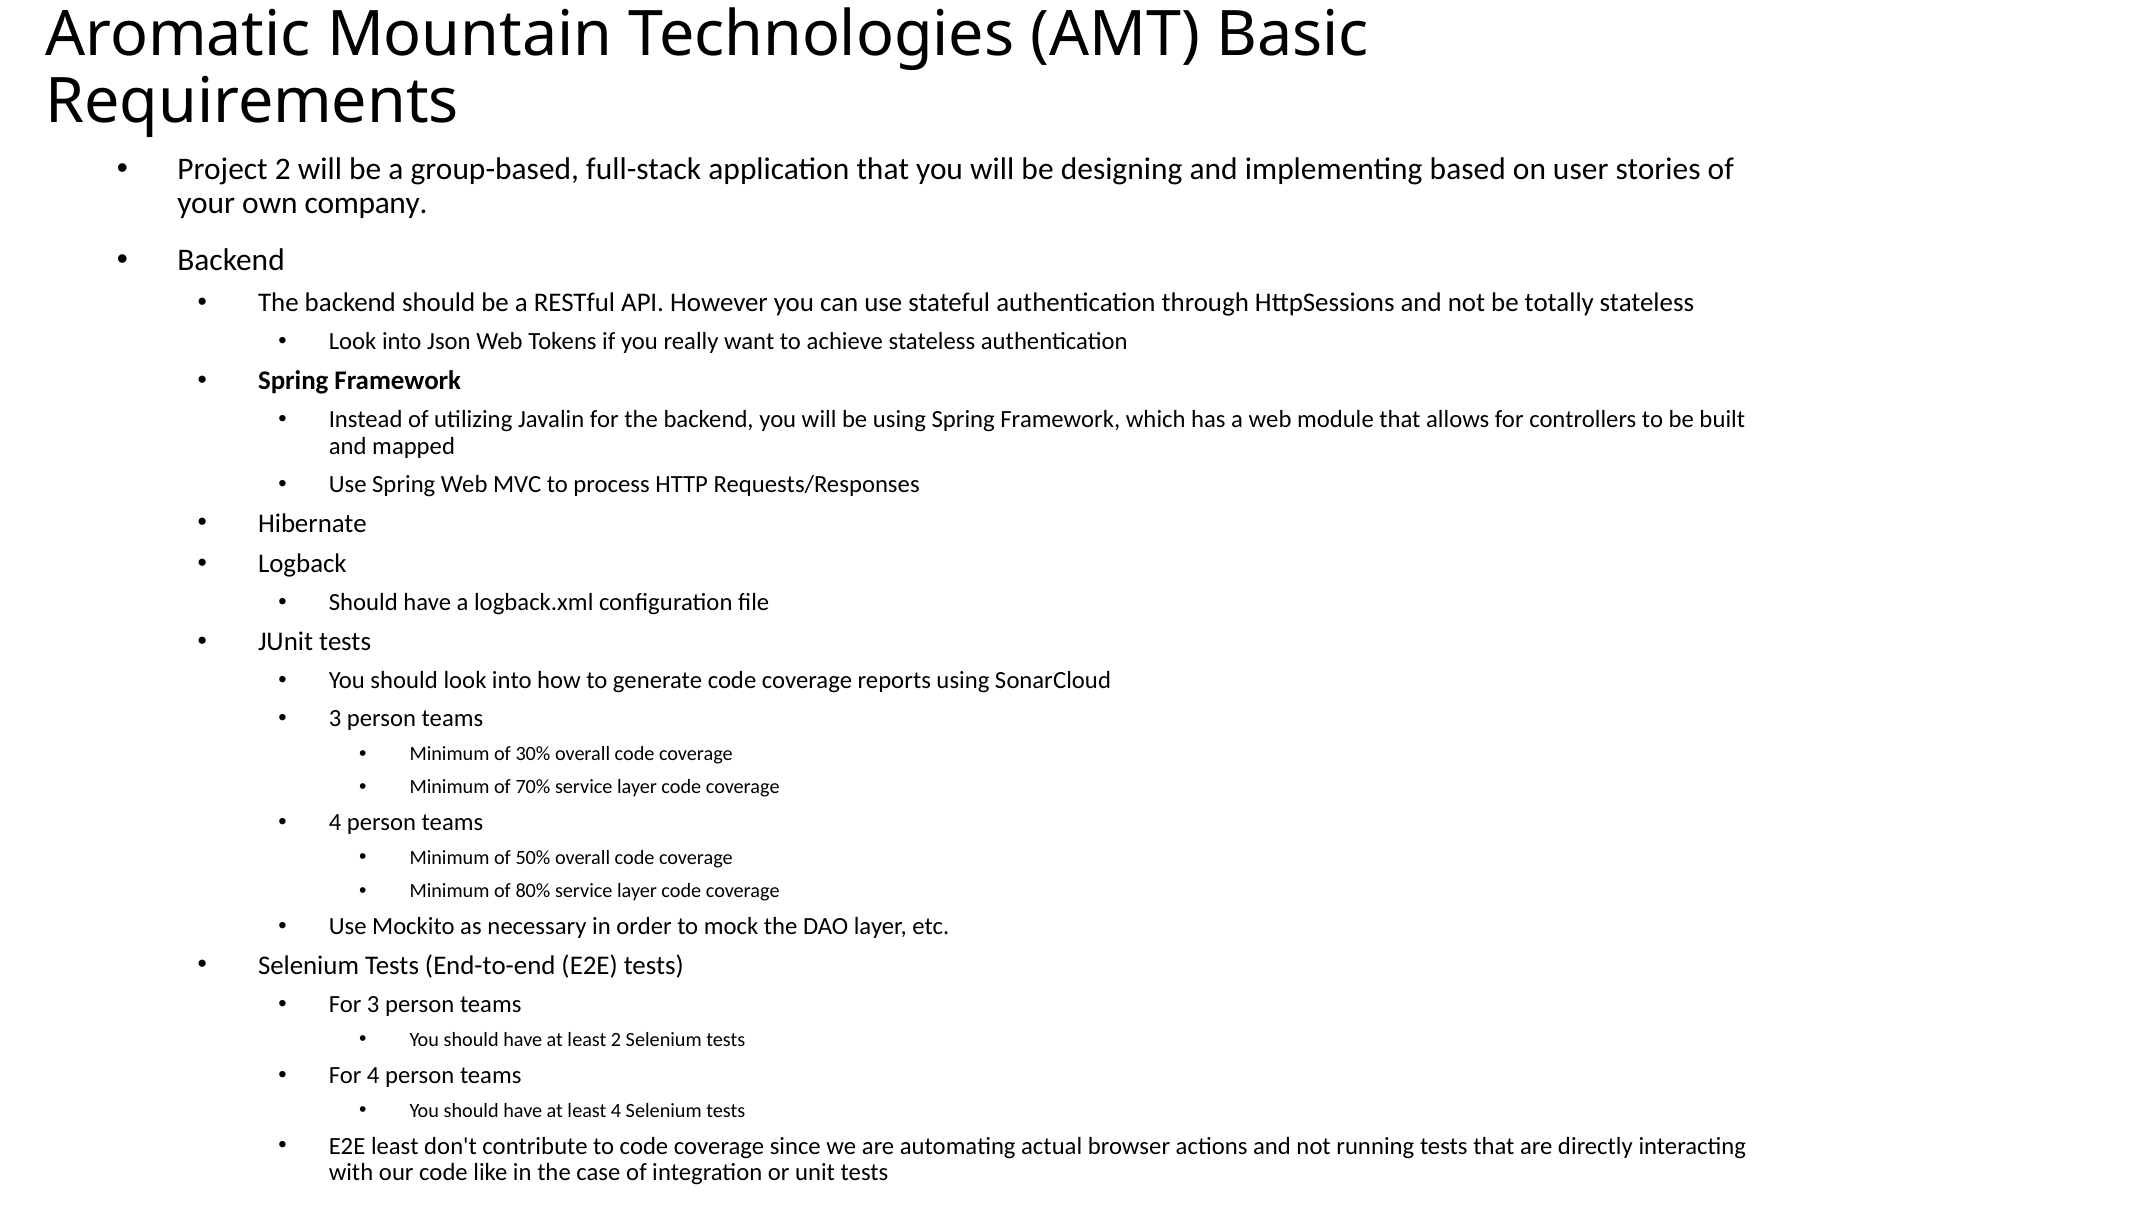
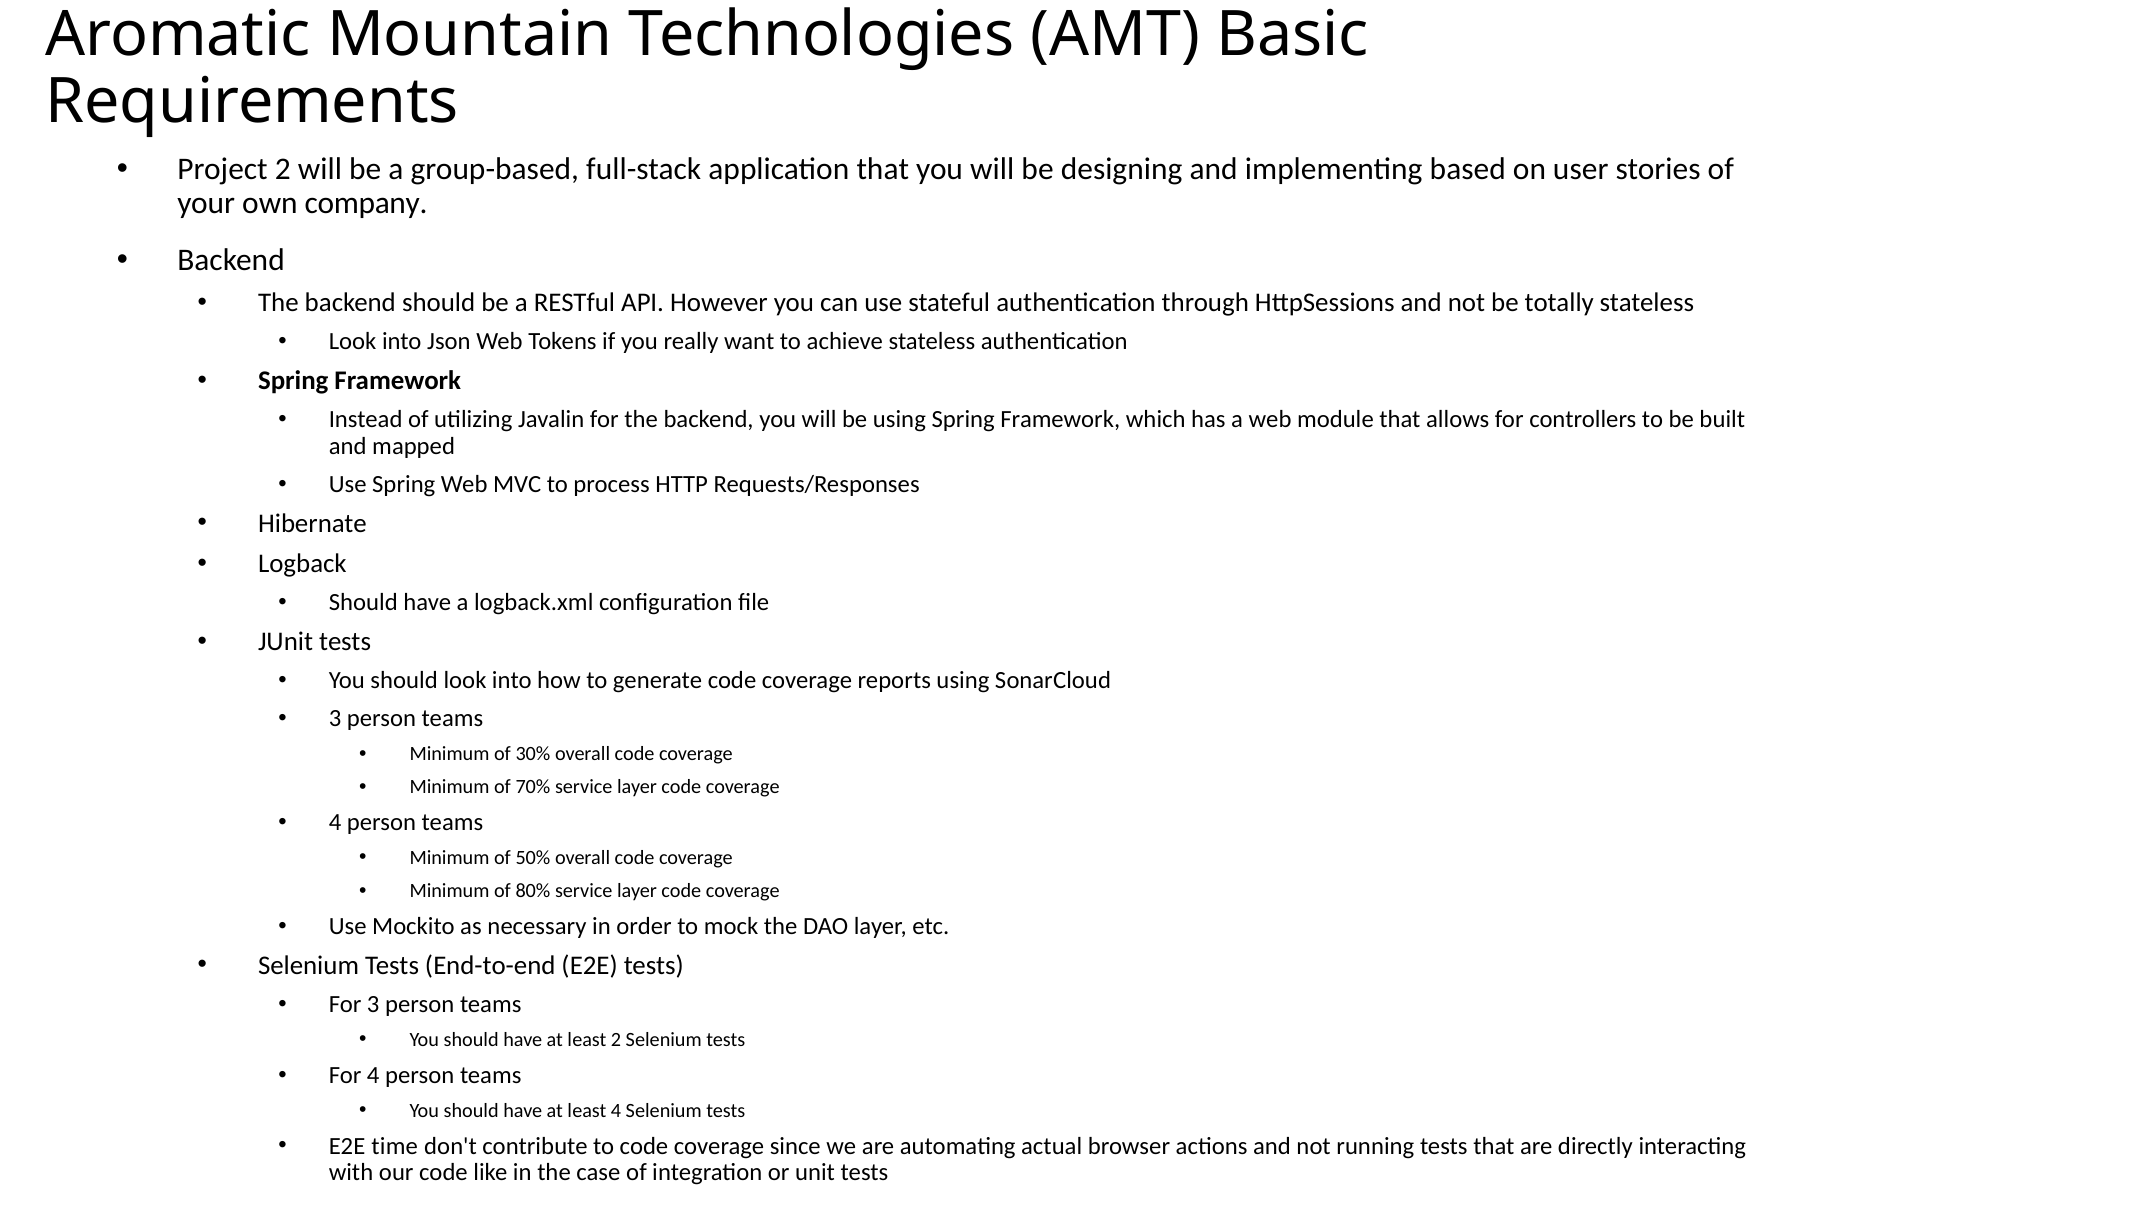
E2E least: least -> time
